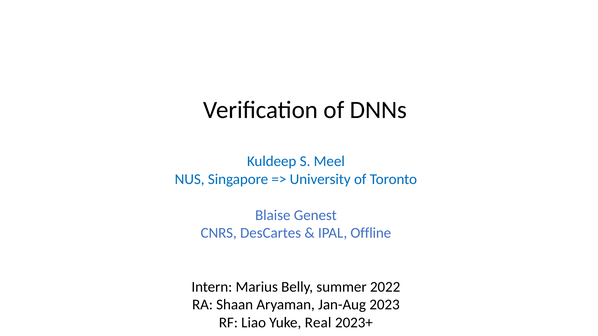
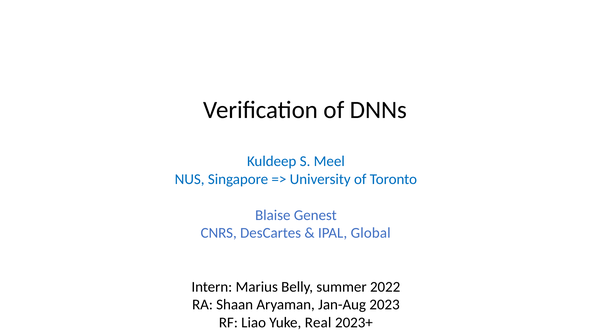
Offline: Offline -> Global
